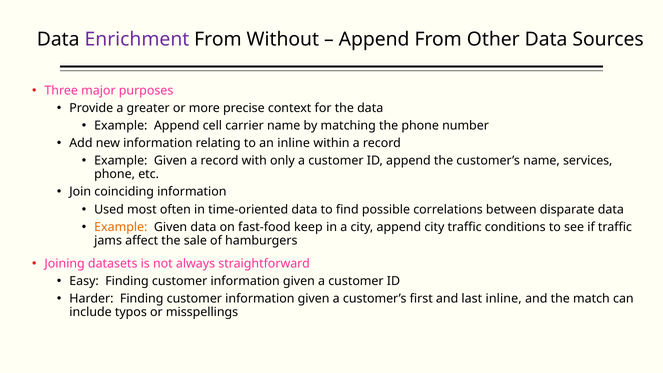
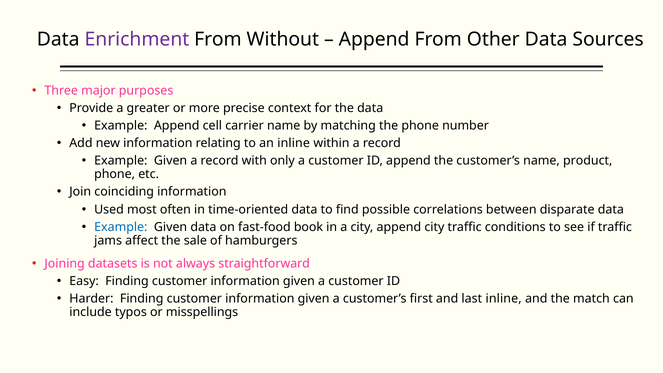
services: services -> product
Example at (121, 227) colour: orange -> blue
keep: keep -> book
